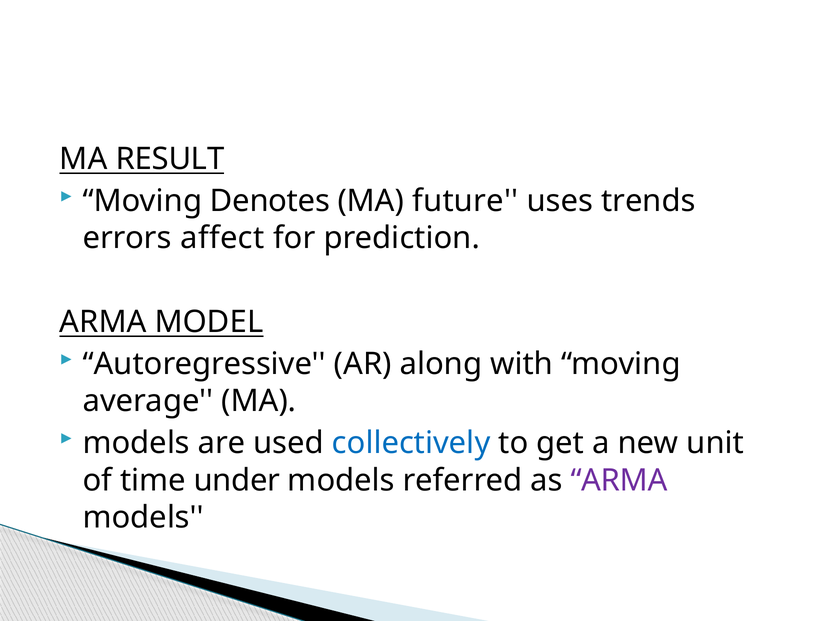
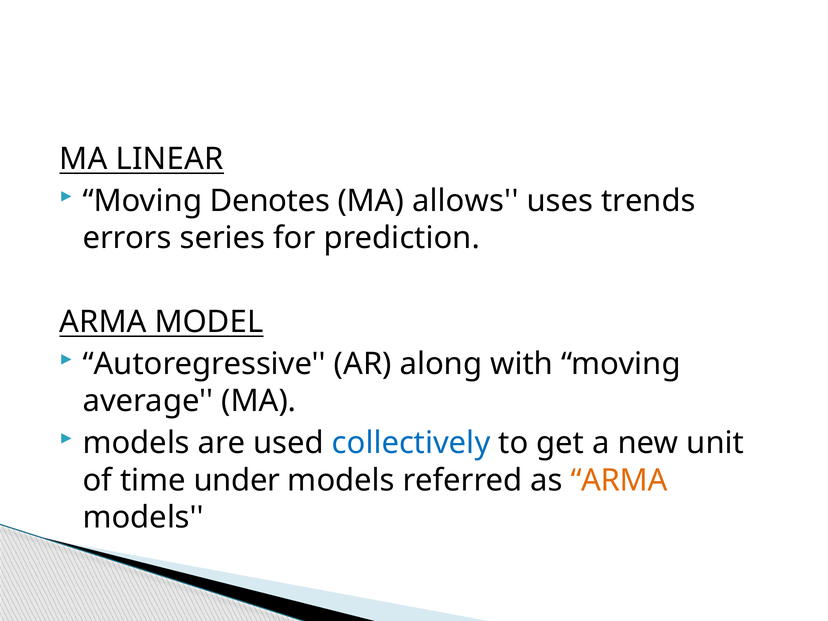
RESULT: RESULT -> LINEAR
future: future -> allows
affect: affect -> series
ARMA at (619, 480) colour: purple -> orange
